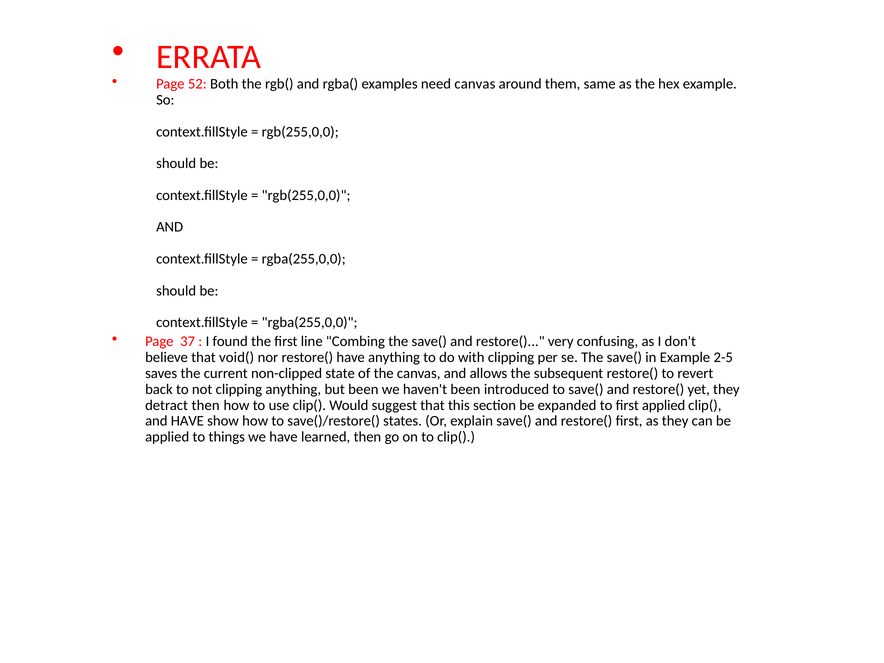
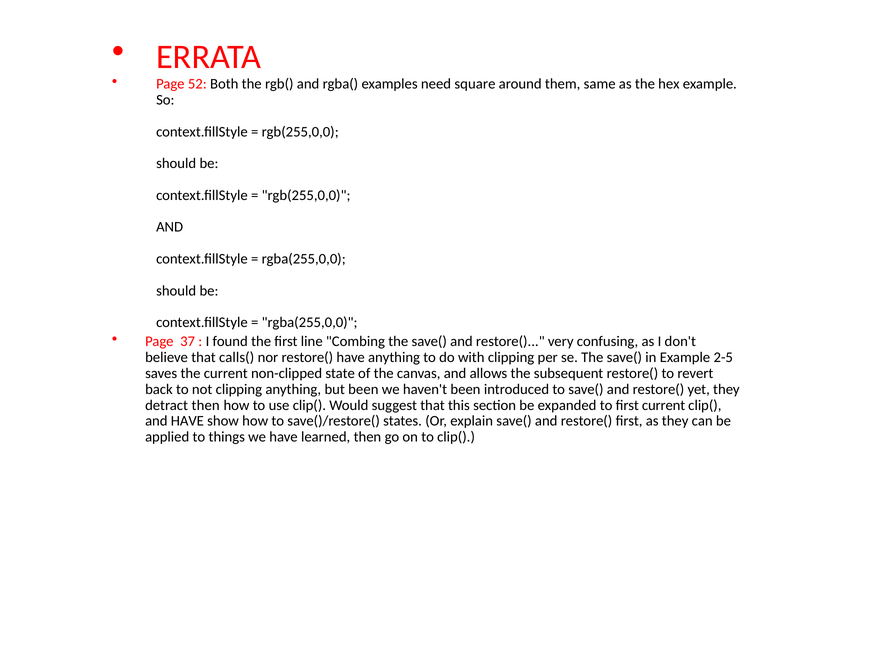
need canvas: canvas -> square
void(: void( -> calls(
first applied: applied -> current
